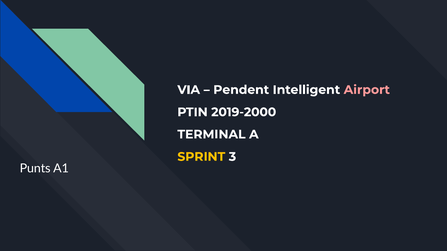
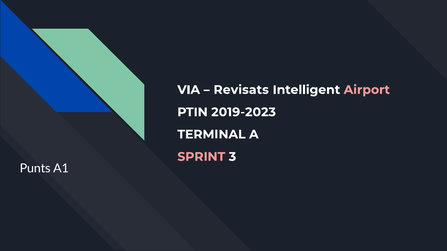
Pendent: Pendent -> Revisats
2019-2000: 2019-2000 -> 2019-2023
SPRINT colour: yellow -> pink
